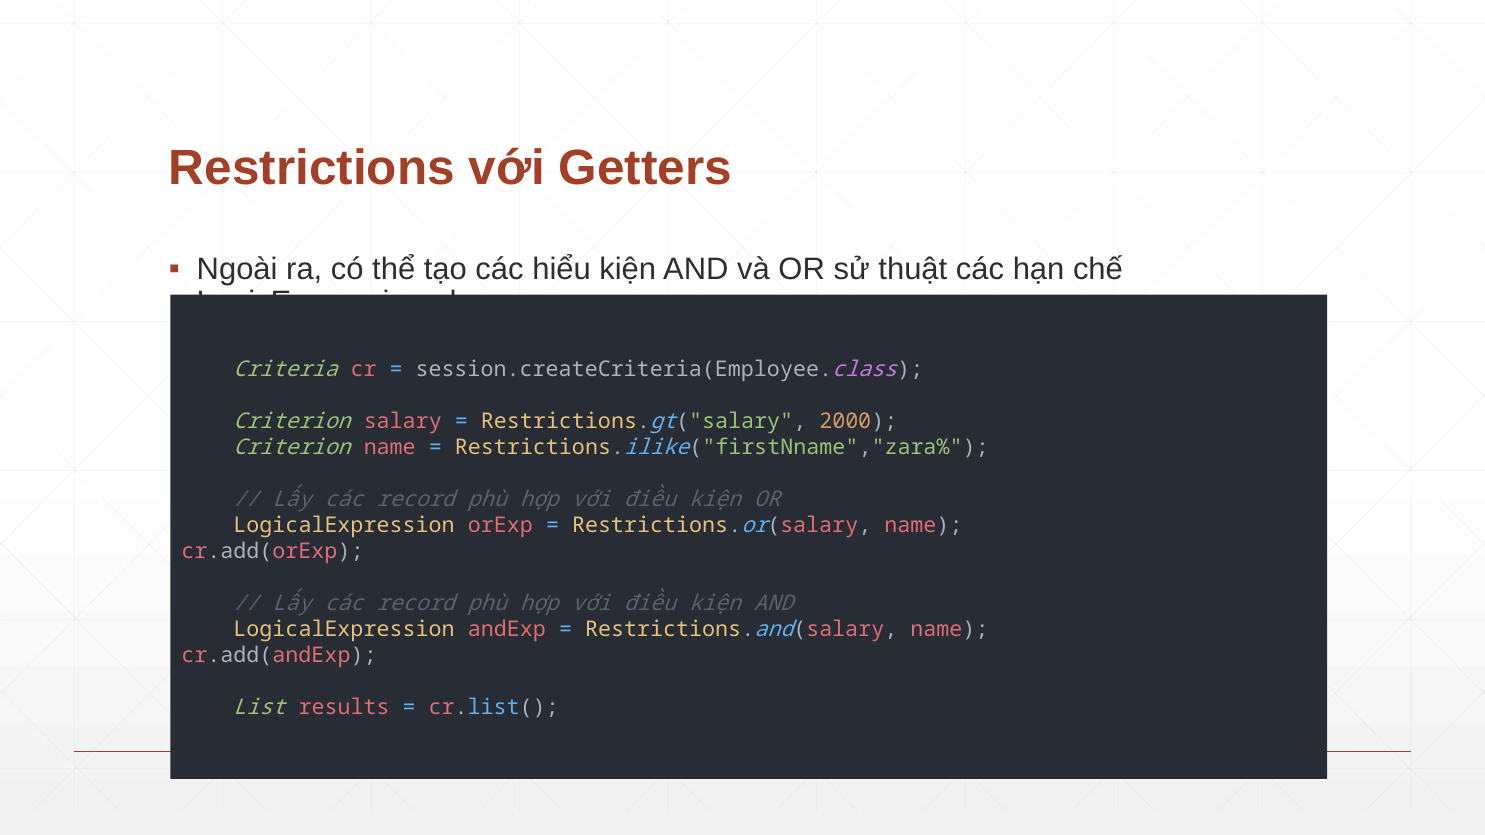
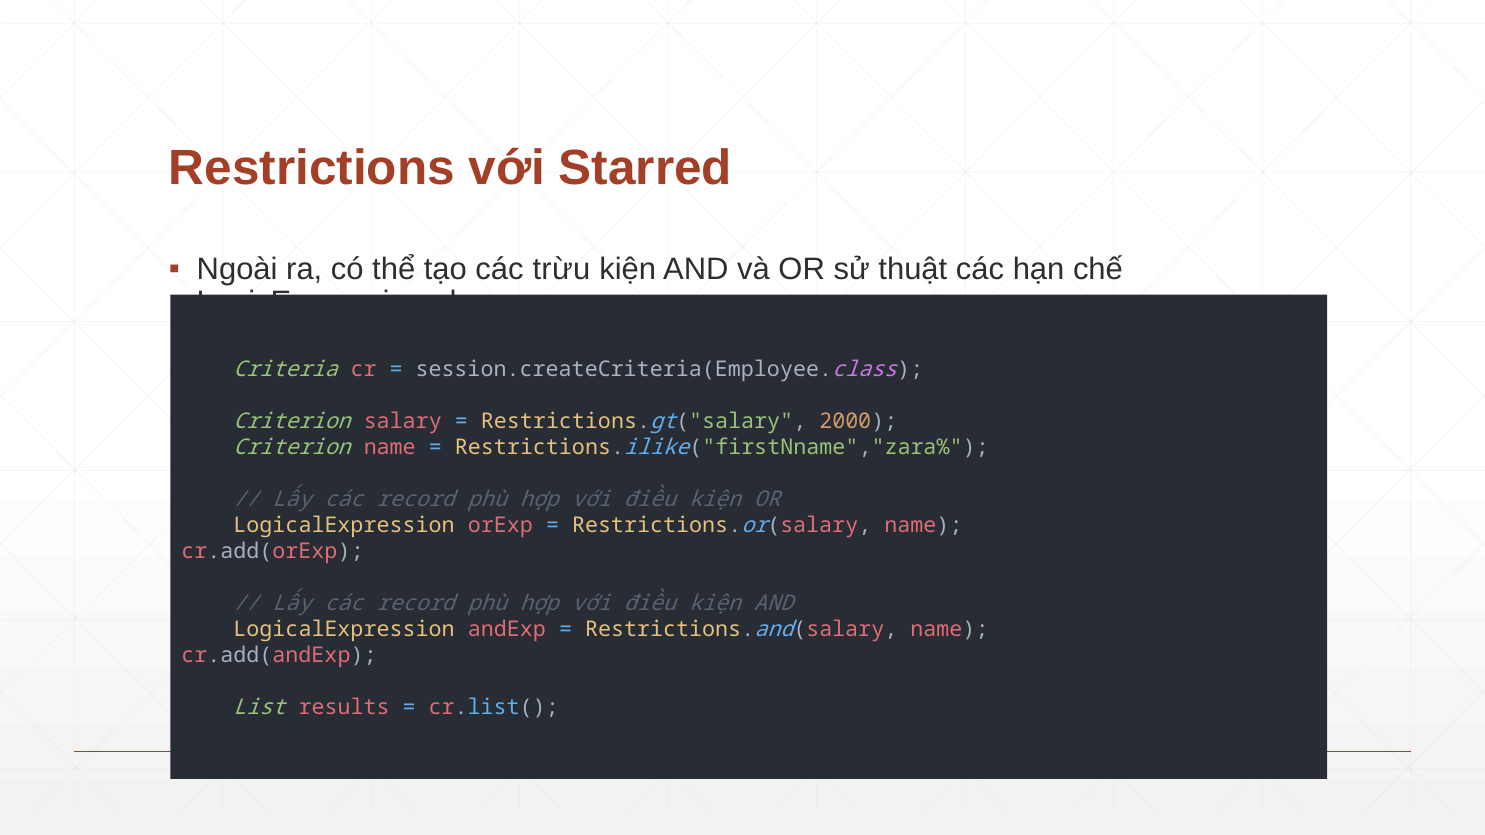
Getters: Getters -> Starred
hiểu: hiểu -> trừu
